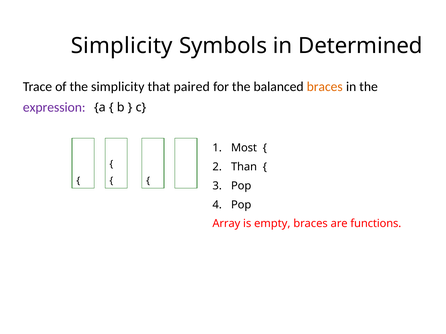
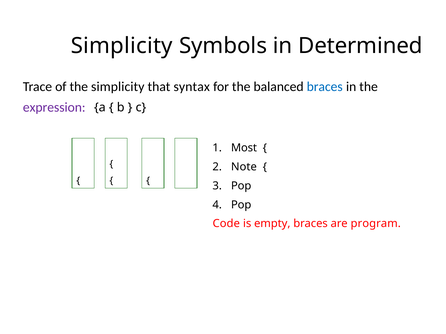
paired: paired -> syntax
braces at (325, 87) colour: orange -> blue
Than: Than -> Note
Array: Array -> Code
functions: functions -> program
